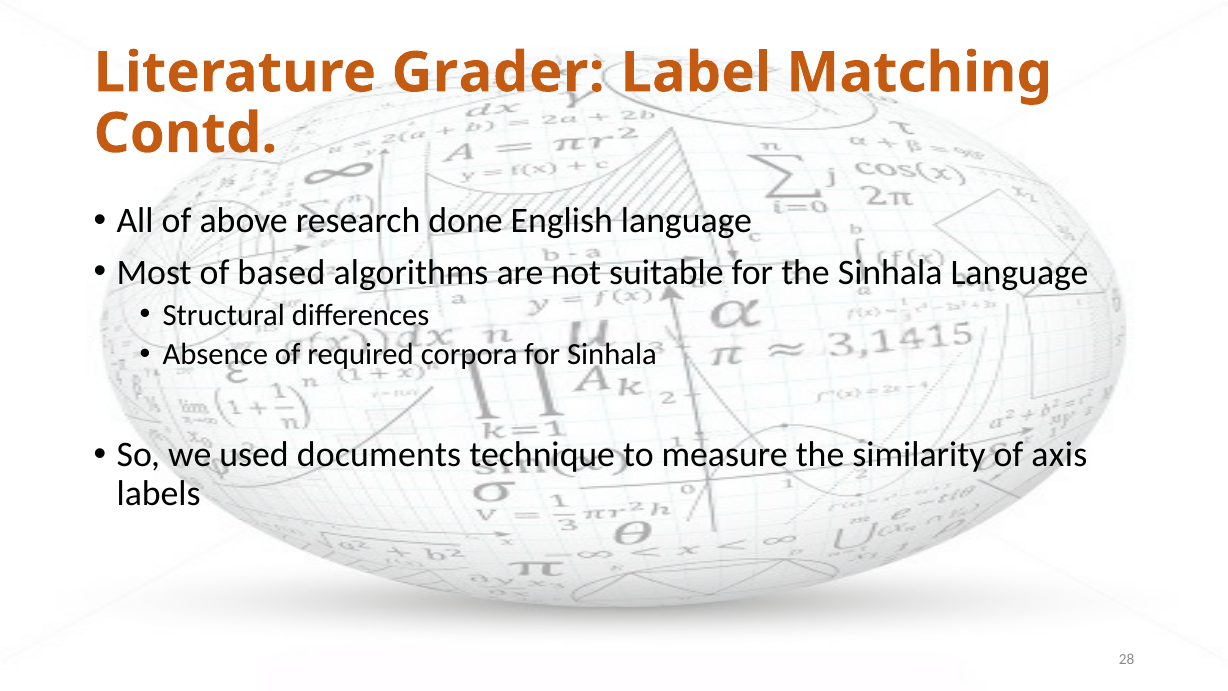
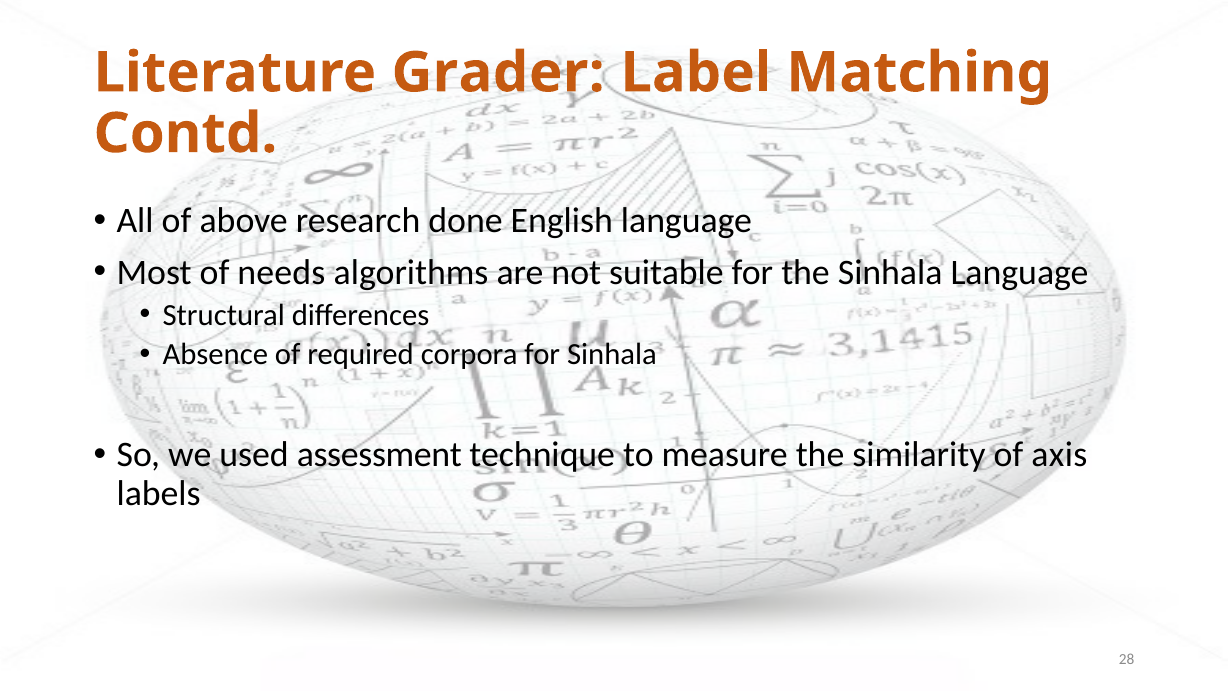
based: based -> needs
documents: documents -> assessment
